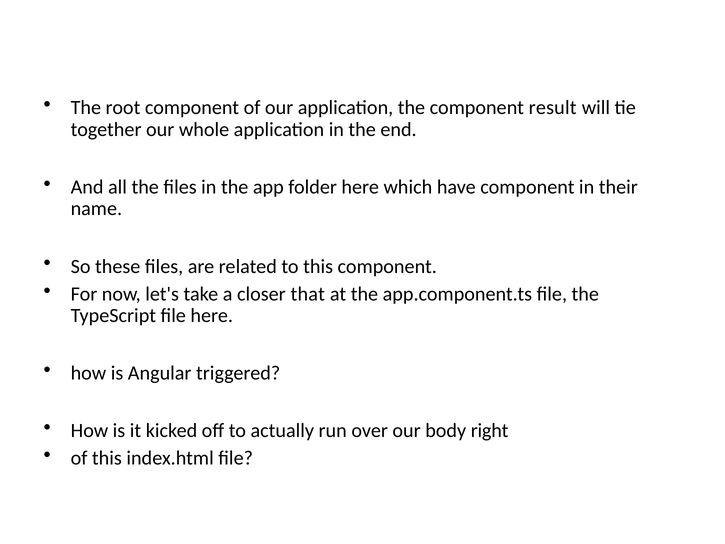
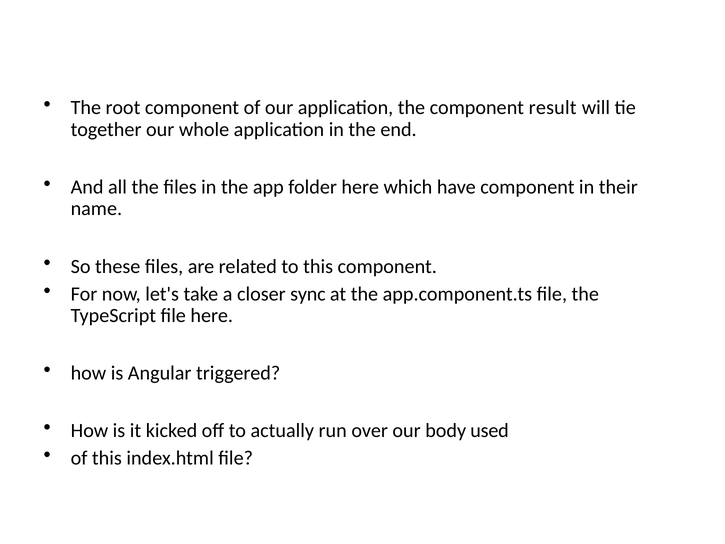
that: that -> sync
right: right -> used
